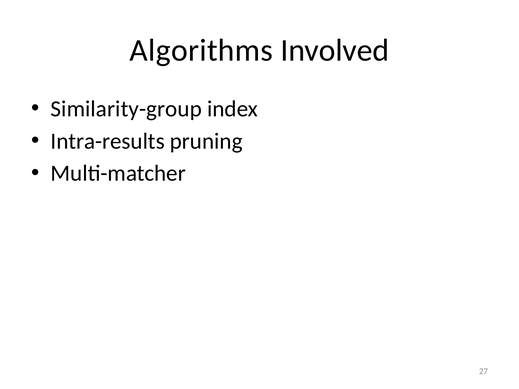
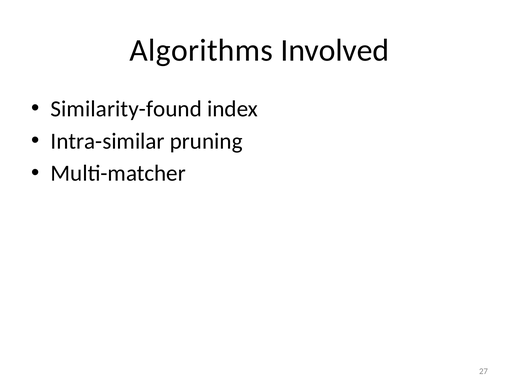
Similarity-group: Similarity-group -> Similarity-found
Intra-results: Intra-results -> Intra-similar
